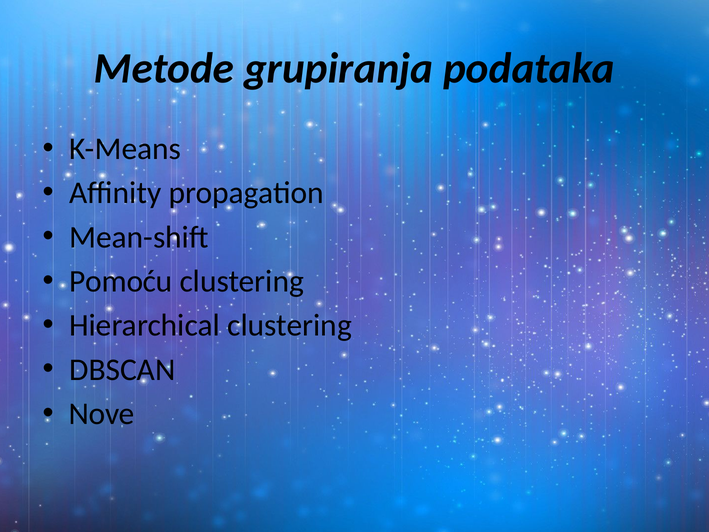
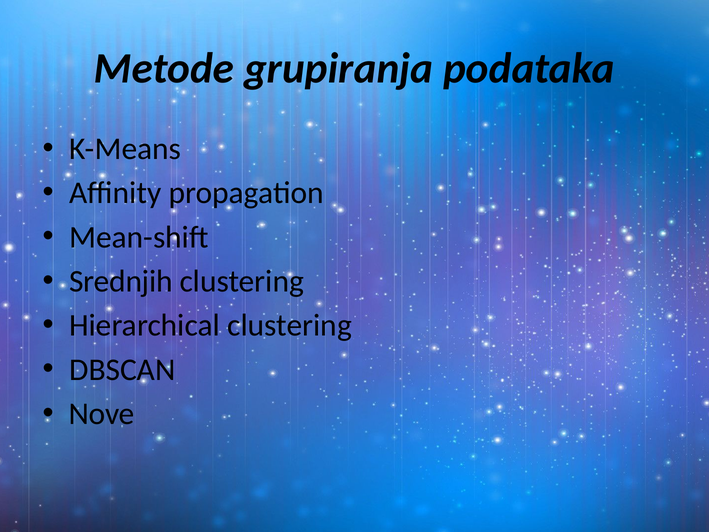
Pomoću: Pomoću -> Srednjih
